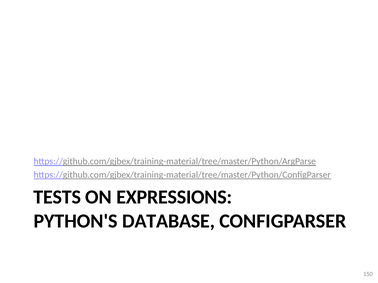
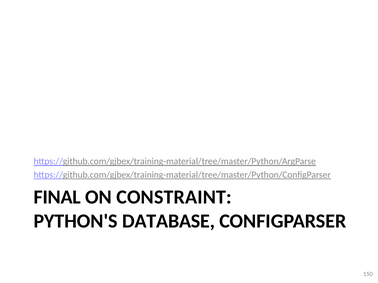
TESTS: TESTS -> FINAL
EXPRESSIONS: EXPRESSIONS -> CONSTRAINT
